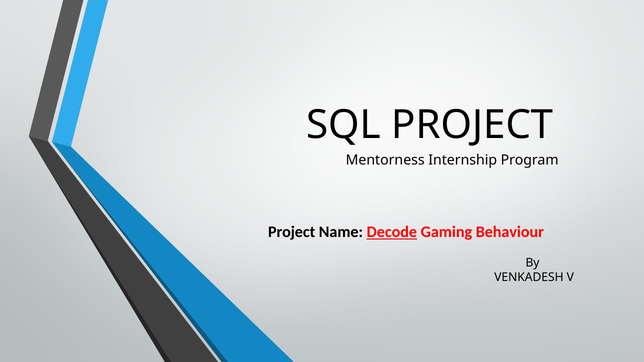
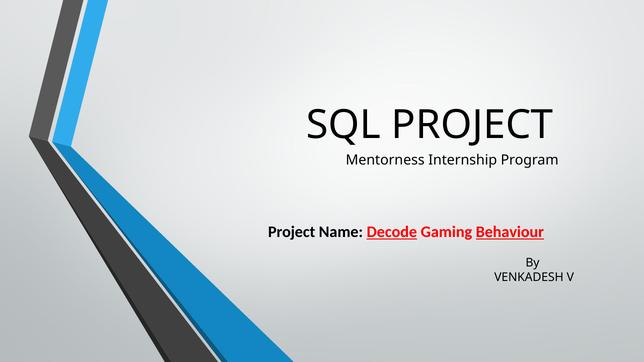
Behaviour underline: none -> present
